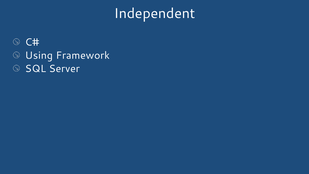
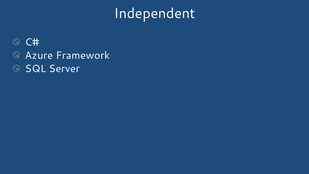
Using: Using -> Azure
